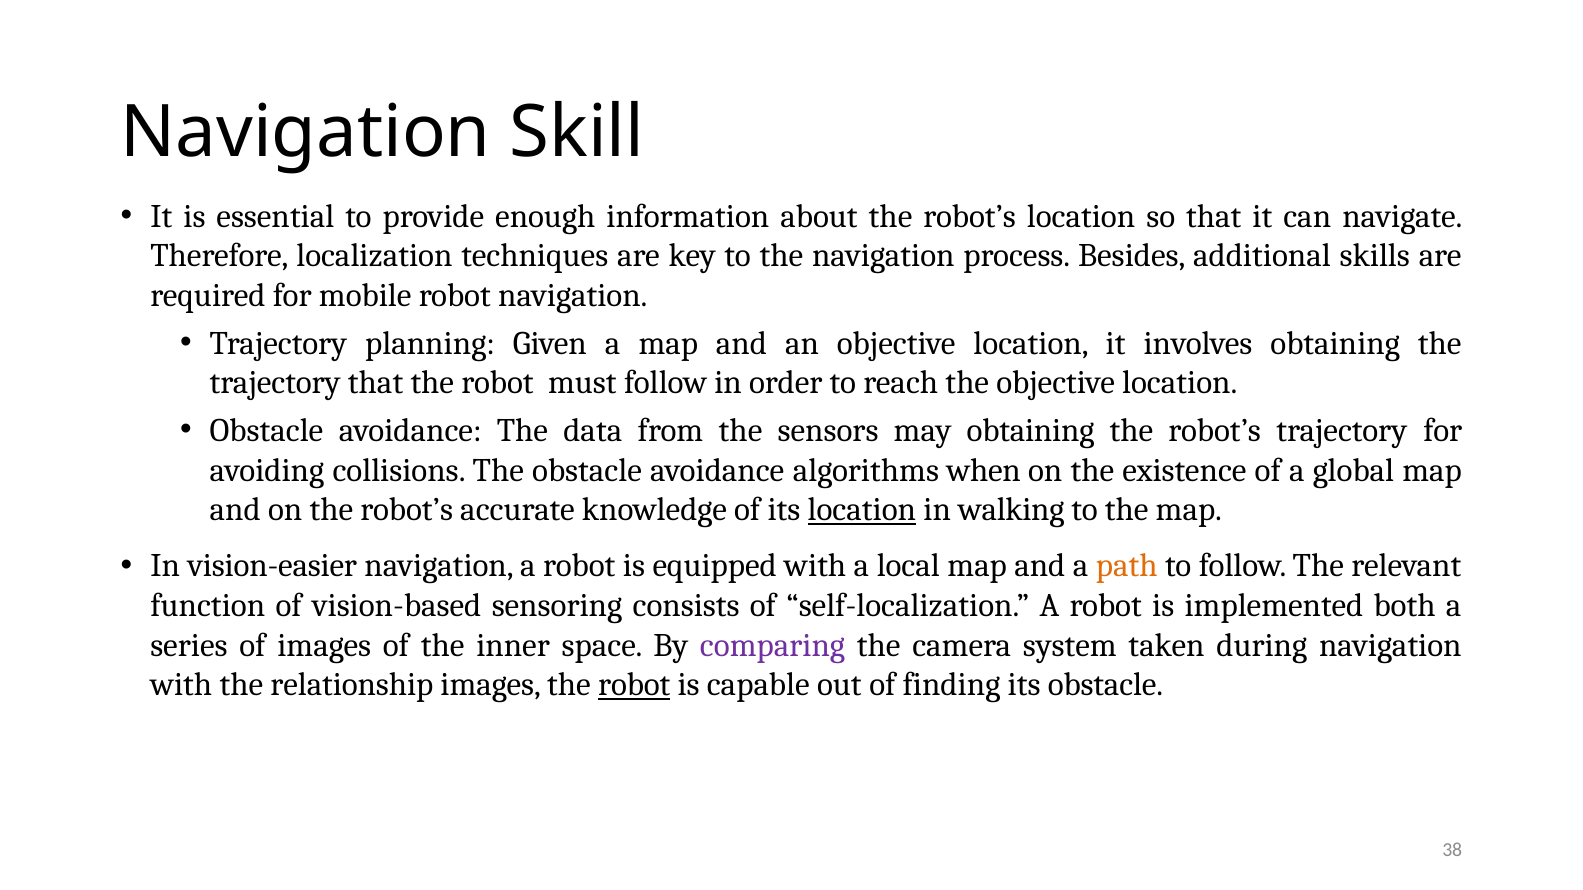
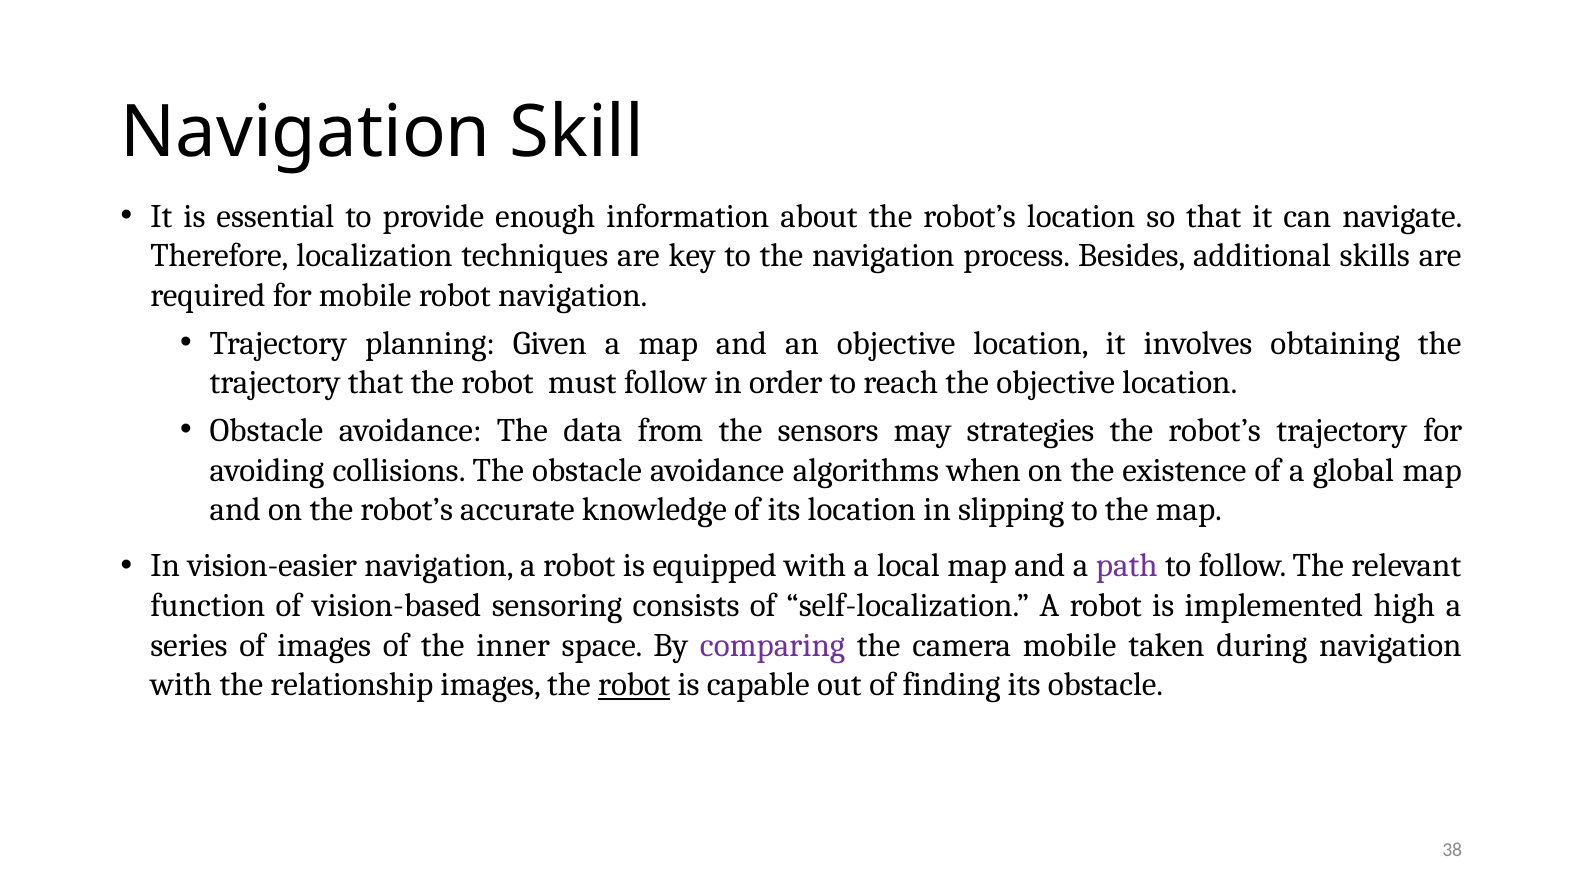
may obtaining: obtaining -> strategies
location at (862, 510) underline: present -> none
walking: walking -> slipping
path colour: orange -> purple
both: both -> high
camera system: system -> mobile
